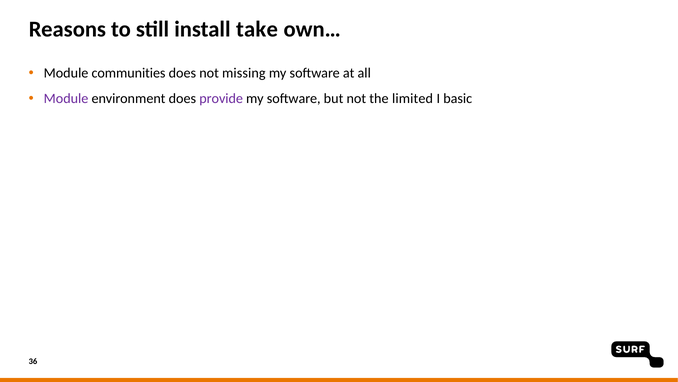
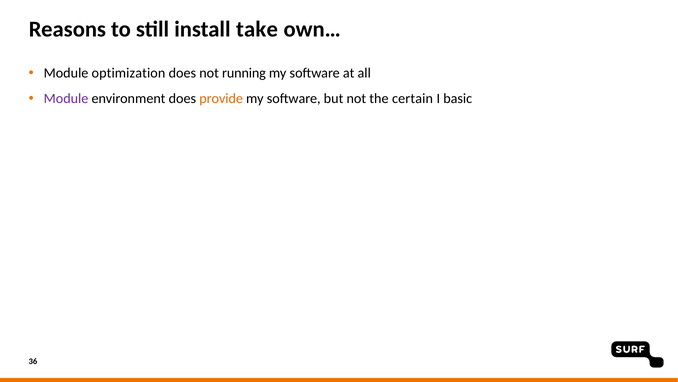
communities: communities -> optimization
missing: missing -> running
provide colour: purple -> orange
limited: limited -> certain
